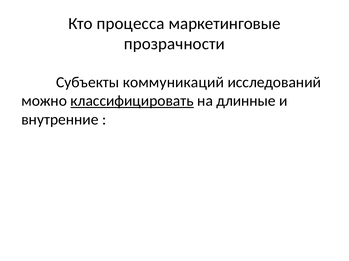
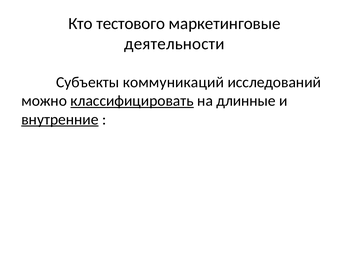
процесса: процесса -> тестового
прозрачности: прозрачности -> деятельности
внутренние underline: none -> present
